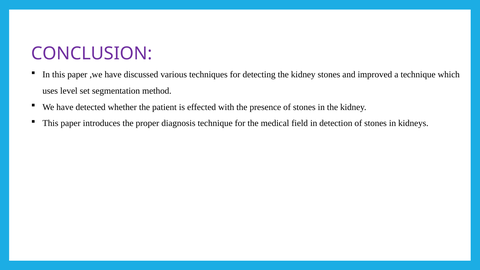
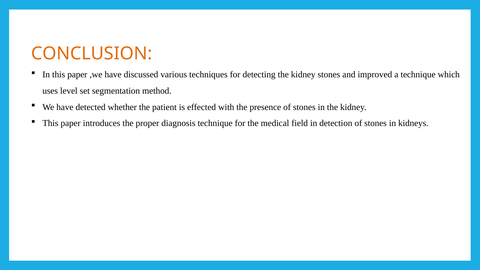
CONCLUSION colour: purple -> orange
